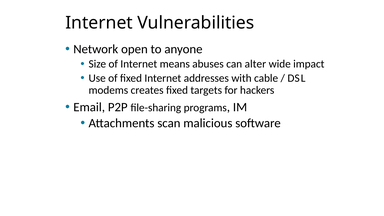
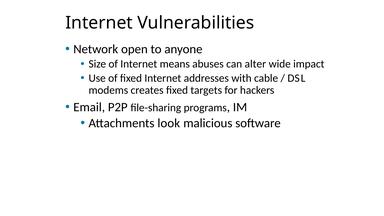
scan: scan -> look
